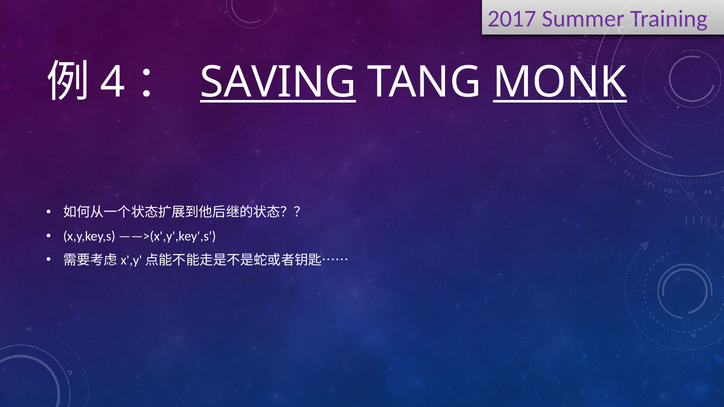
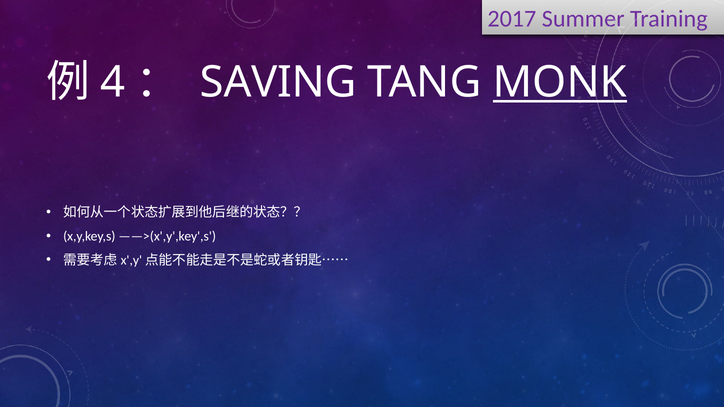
SAVING underline: present -> none
